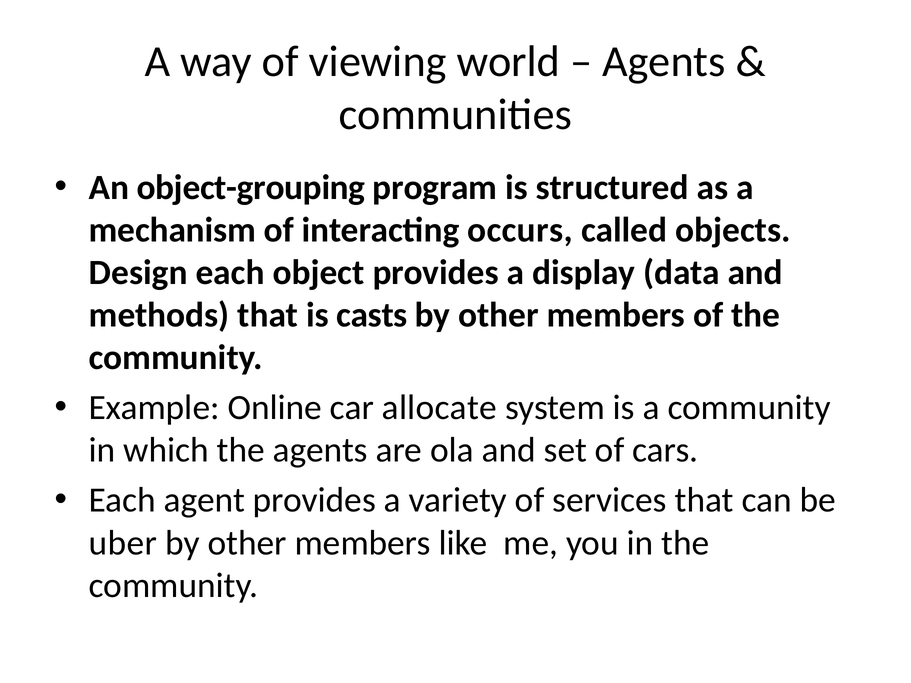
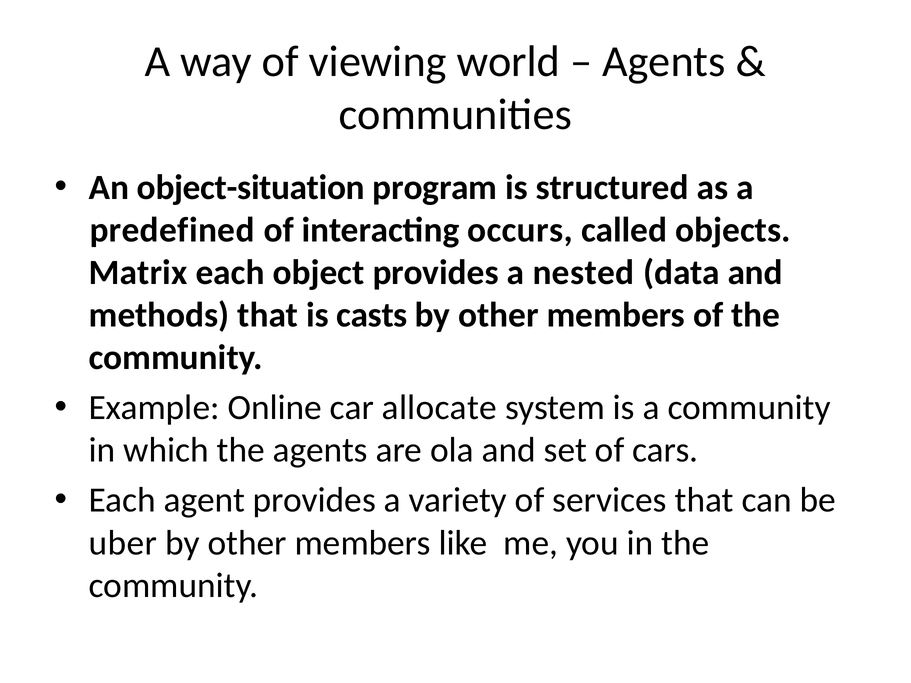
object-grouping: object-grouping -> object-situation
mechanism: mechanism -> predefined
Design: Design -> Matrix
display: display -> nested
